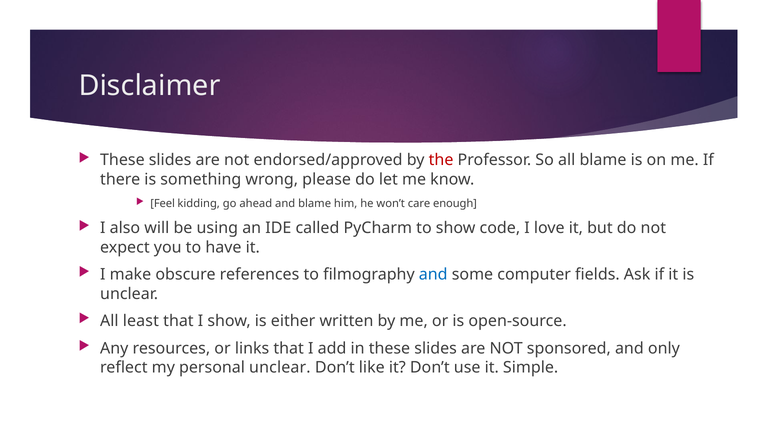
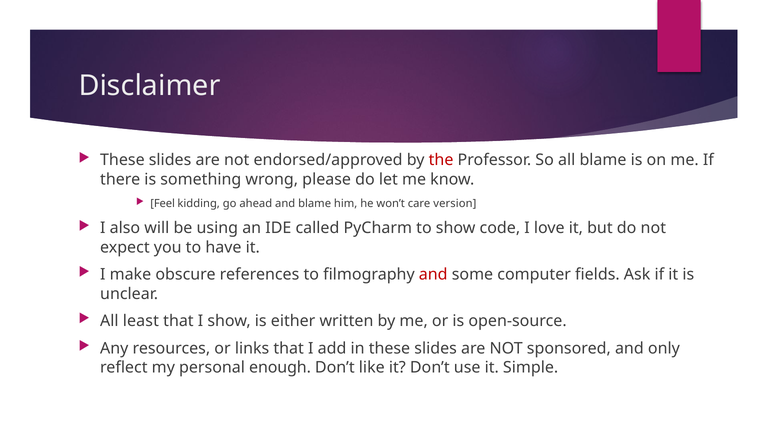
enough: enough -> version
and at (433, 275) colour: blue -> red
personal unclear: unclear -> enough
